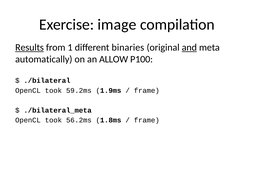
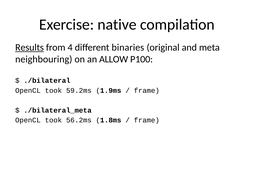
image: image -> native
1: 1 -> 4
and underline: present -> none
automatically: automatically -> neighbouring
